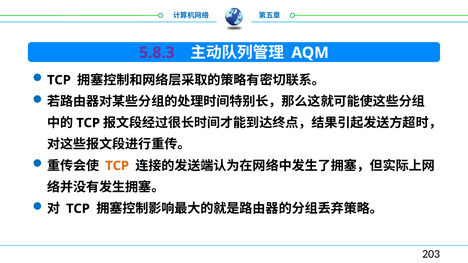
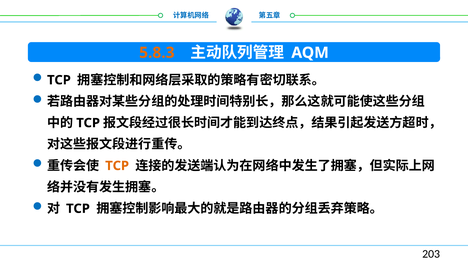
5.8.3 colour: purple -> orange
